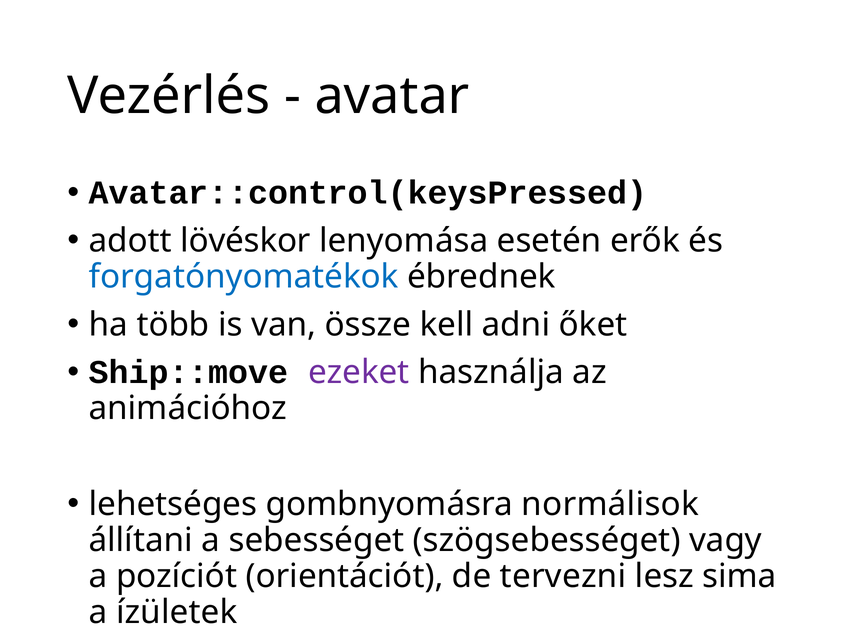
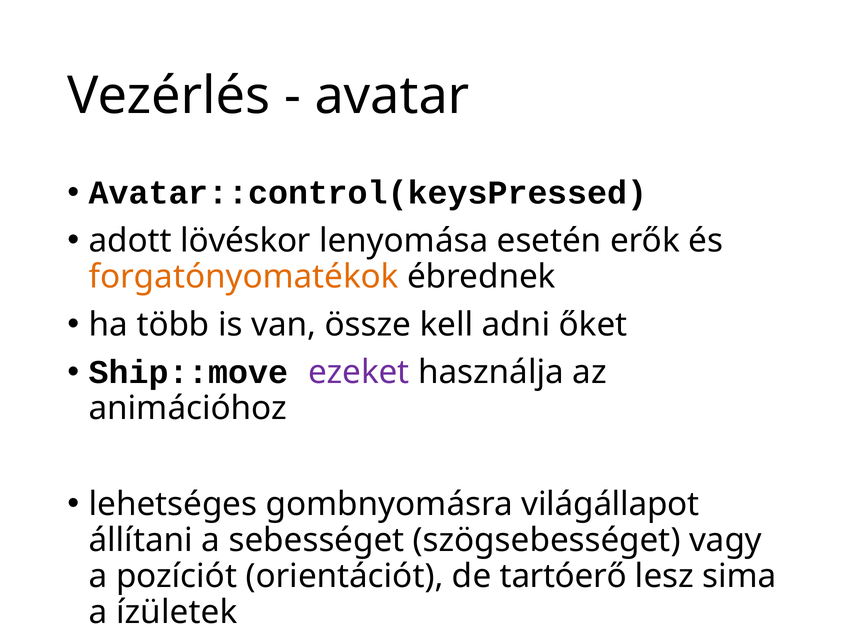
forgatónyomatékok colour: blue -> orange
normálisok: normálisok -> világállapot
tervezni: tervezni -> tartóerő
